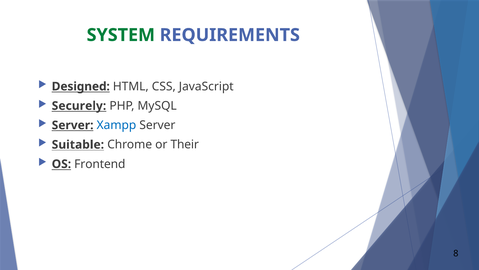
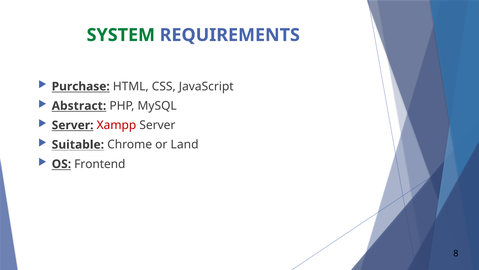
Designed: Designed -> Purchase
Securely: Securely -> Abstract
Xampp colour: blue -> red
Their: Their -> Land
